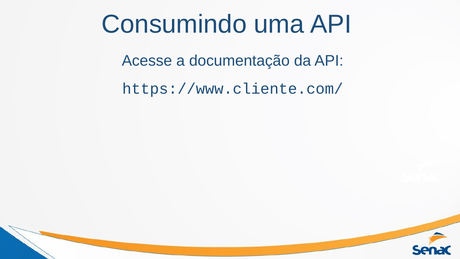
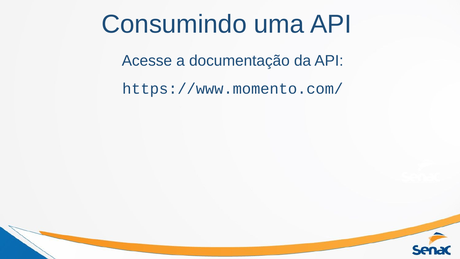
https://www.cliente.com/: https://www.cliente.com/ -> https://www.momento.com/
